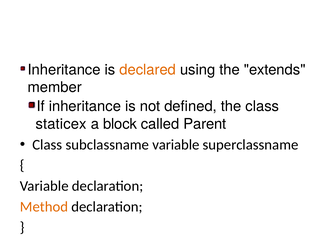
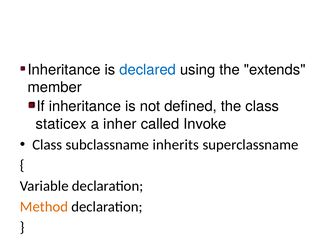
declared colour: orange -> blue
block: block -> inher
Parent: Parent -> Invoke
subclassname variable: variable -> inherits
